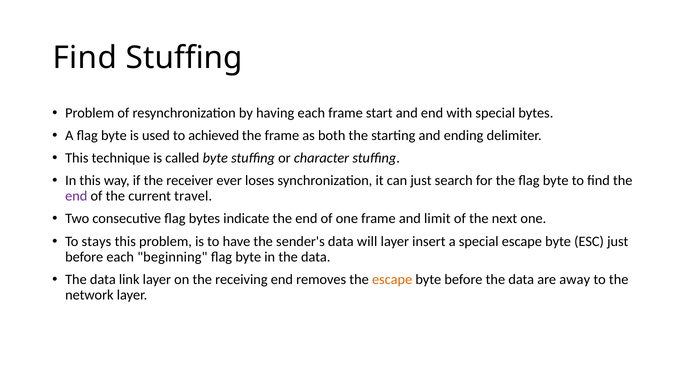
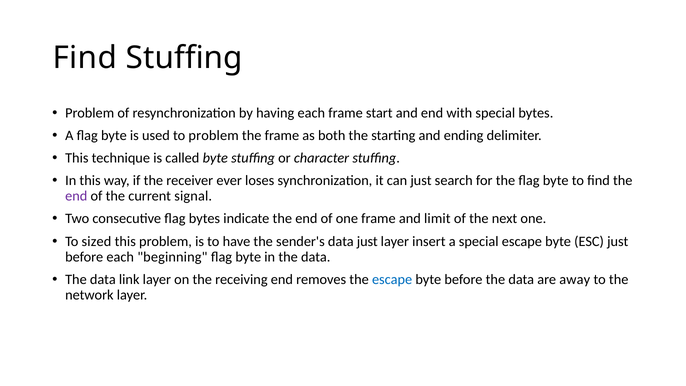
to achieved: achieved -> problem
travel: travel -> signal
stays: stays -> sized
data will: will -> just
escape at (392, 279) colour: orange -> blue
